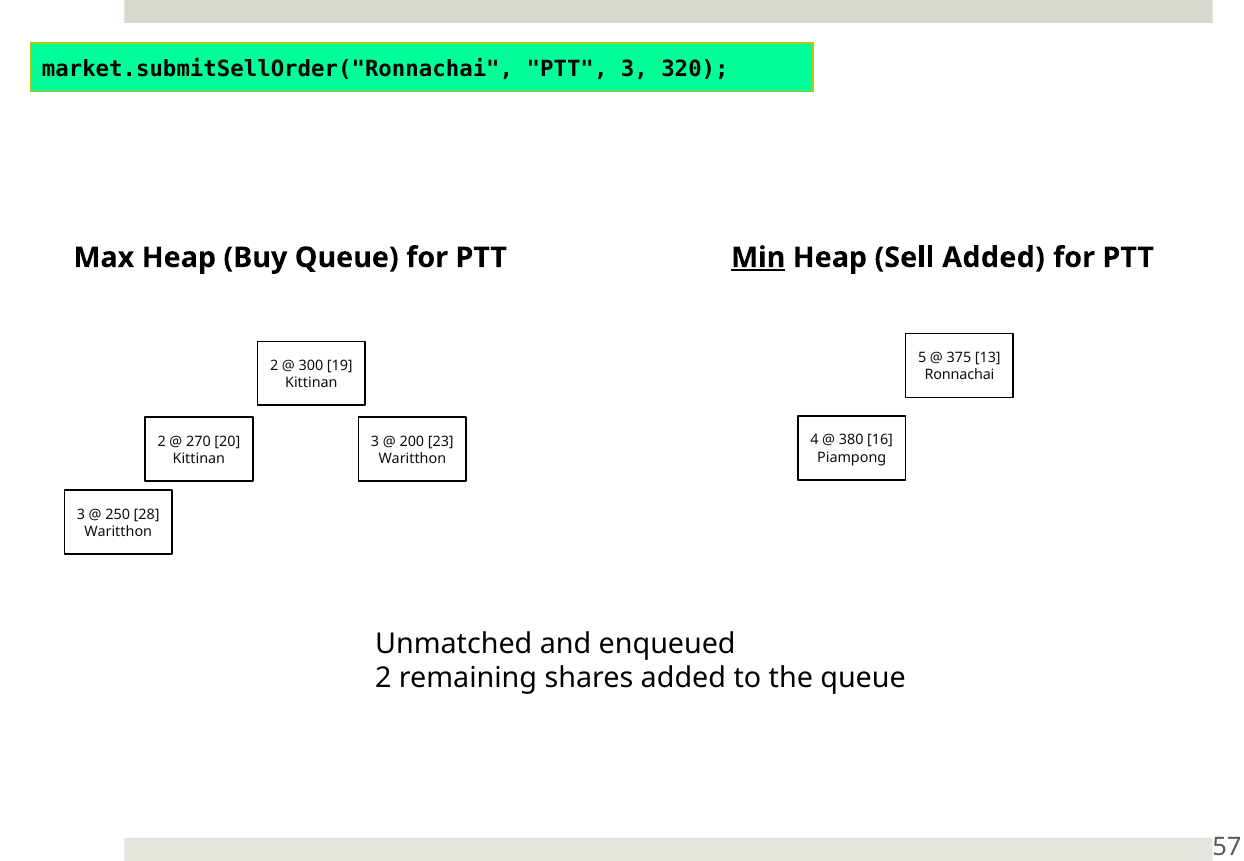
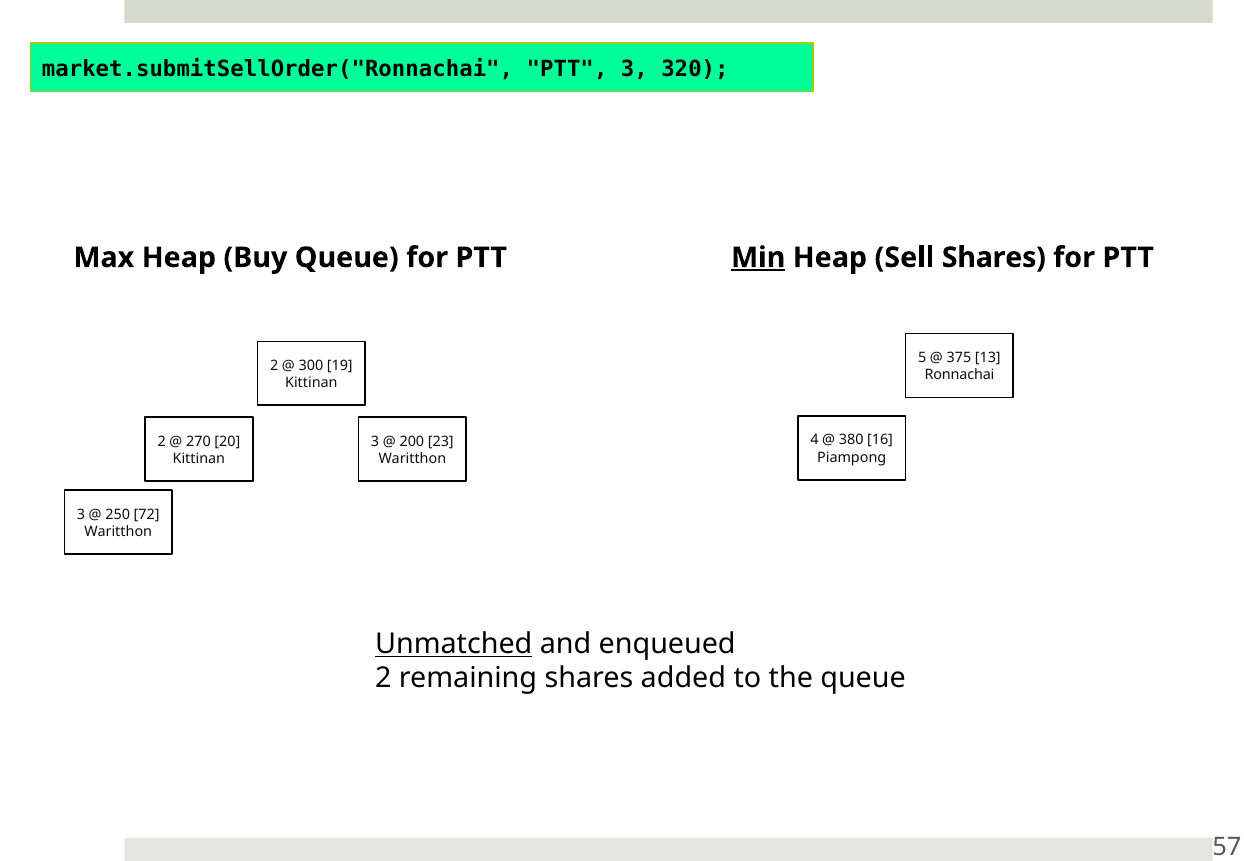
Sell Added: Added -> Shares
28: 28 -> 72
Unmatched underline: none -> present
